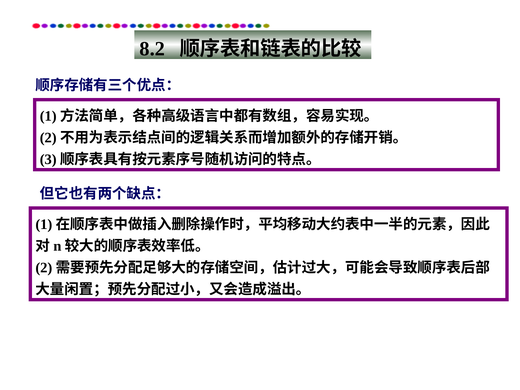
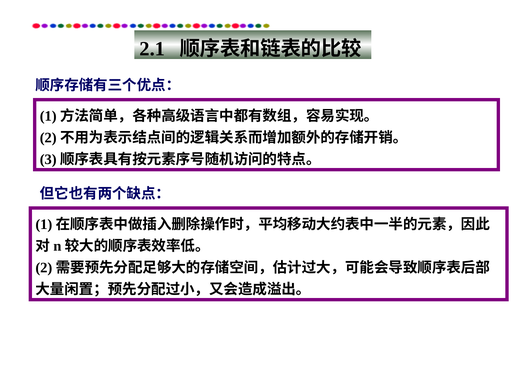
8.2: 8.2 -> 2.1
